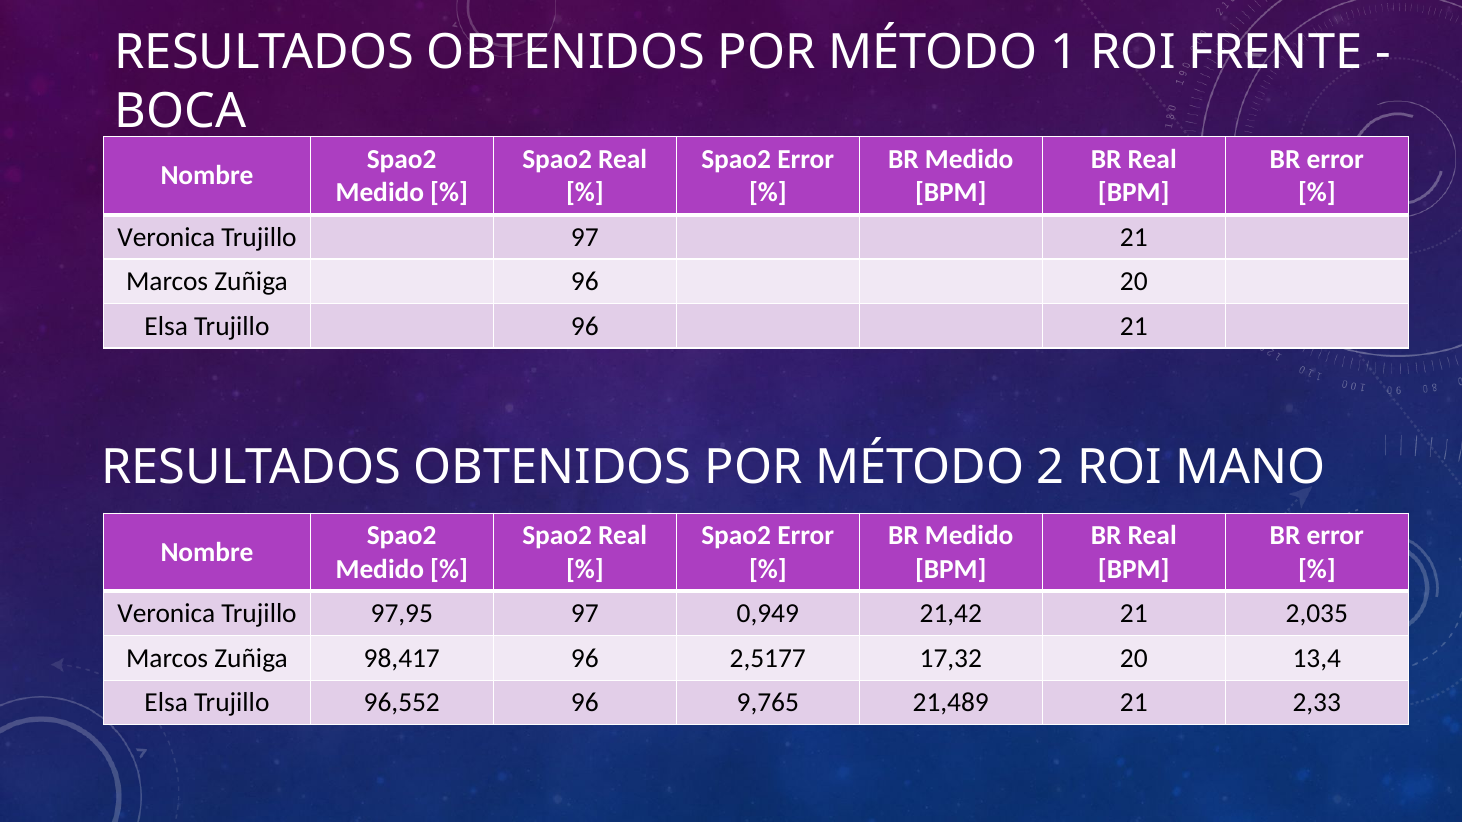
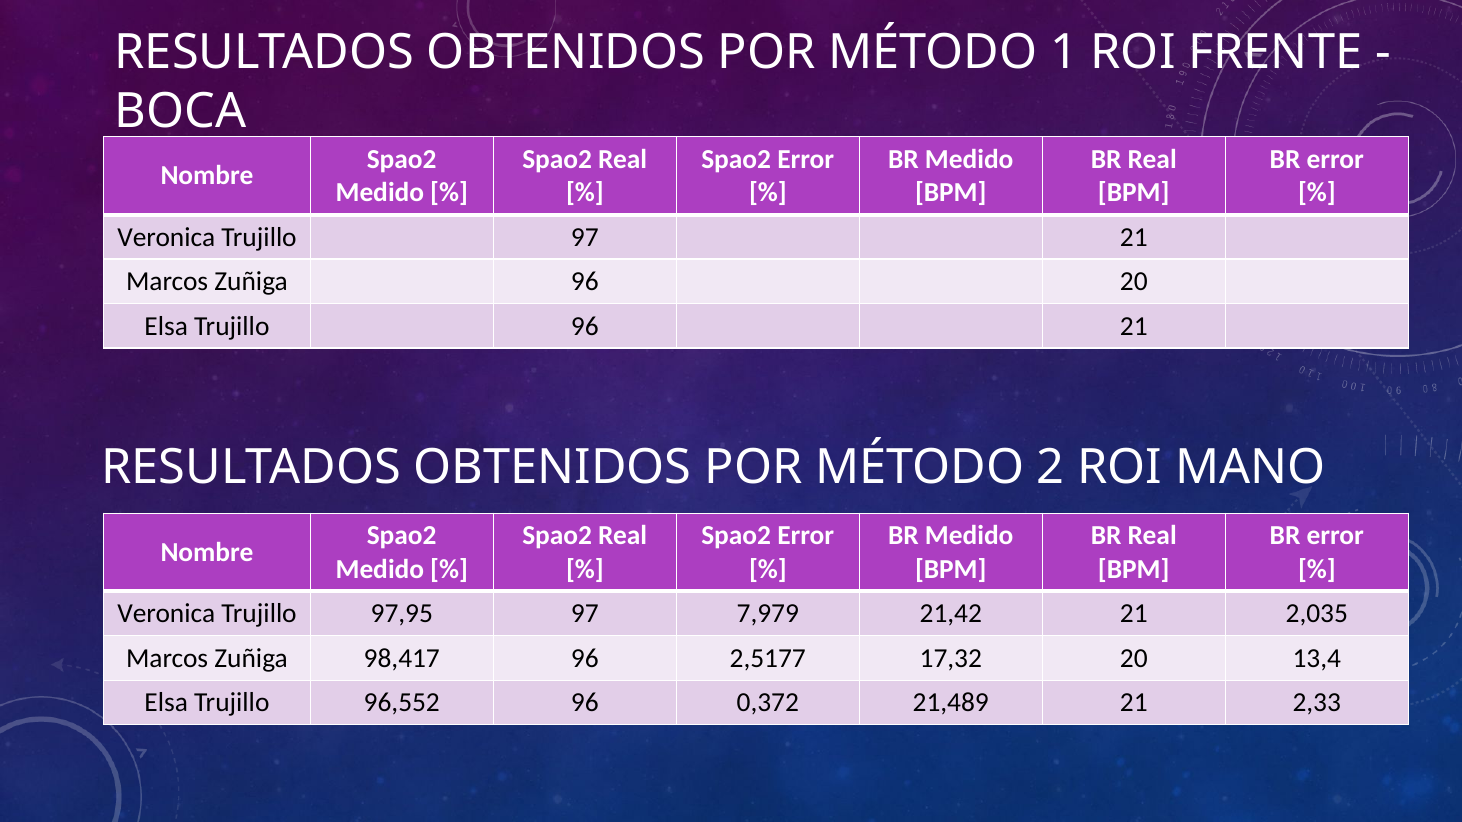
0,949: 0,949 -> 7,979
9,765: 9,765 -> 0,372
